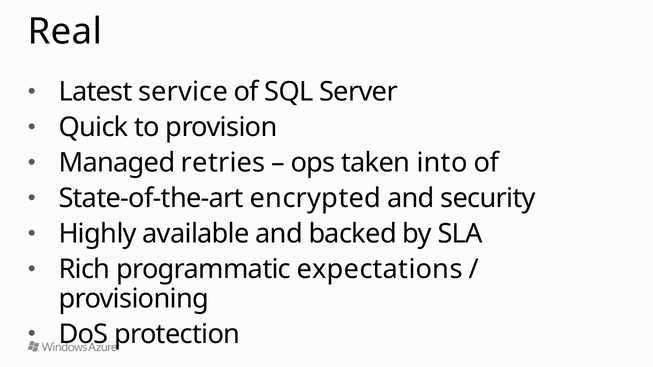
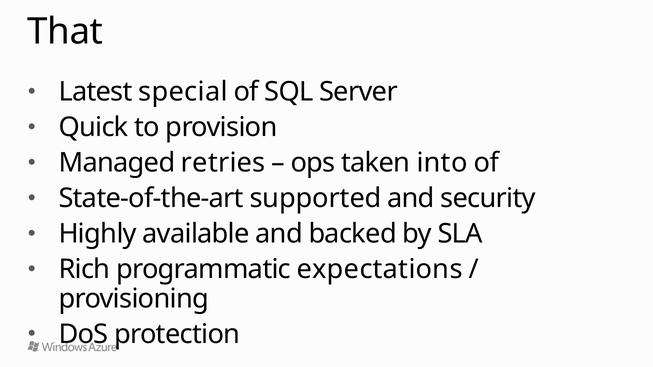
Real: Real -> That
service: service -> special
encrypted: encrypted -> supported
